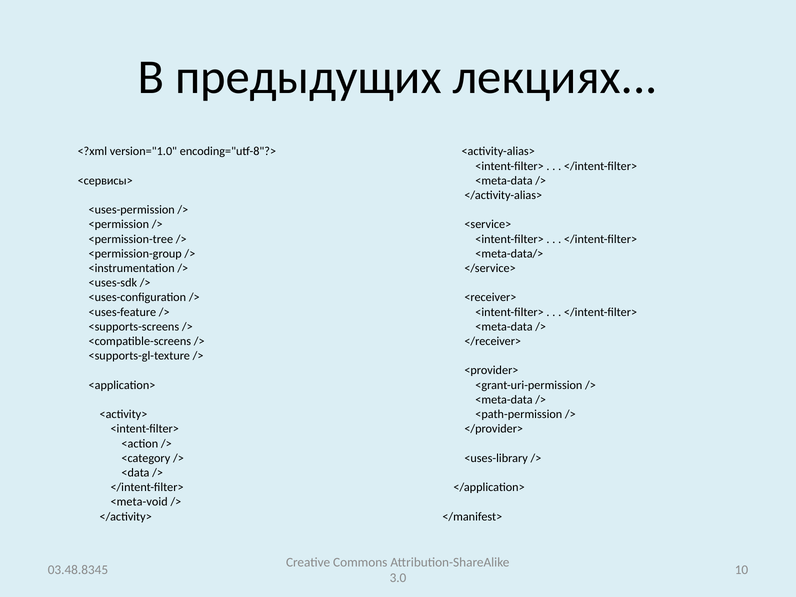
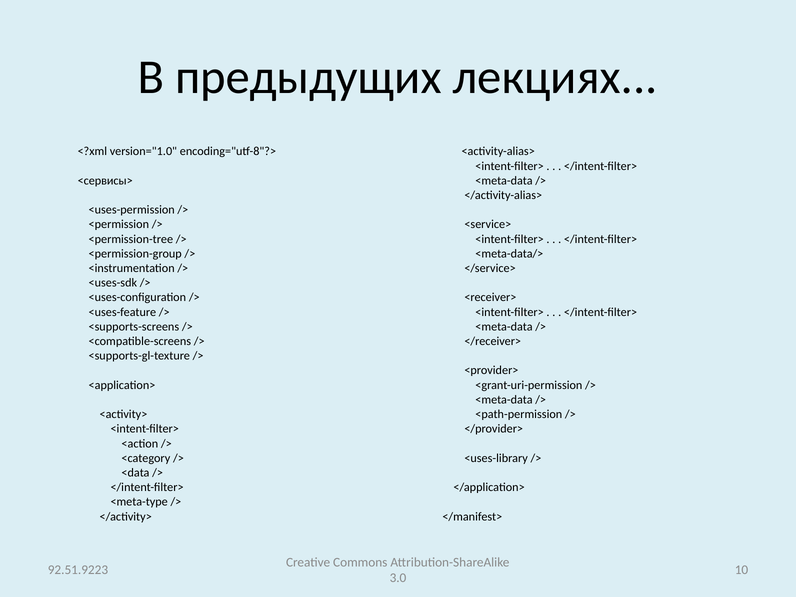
<meta-void: <meta-void -> <meta-type
03.48.8345: 03.48.8345 -> 92.51.9223
